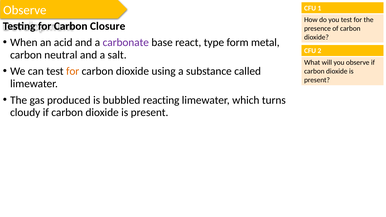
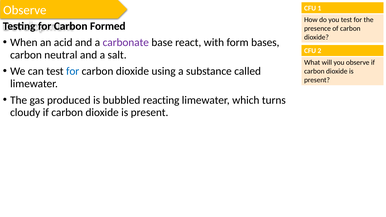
Closure: Closure -> Formed
type: type -> with
metal: metal -> bases
for at (73, 71) colour: orange -> blue
